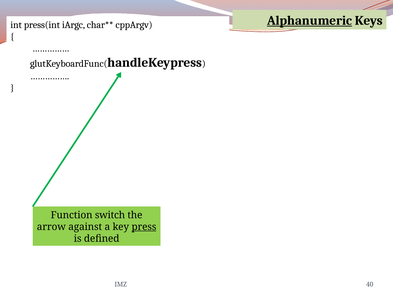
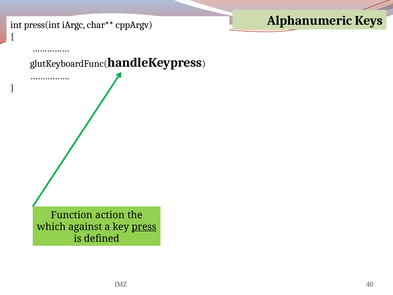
Alphanumeric underline: present -> none
switch: switch -> action
arrow: arrow -> which
